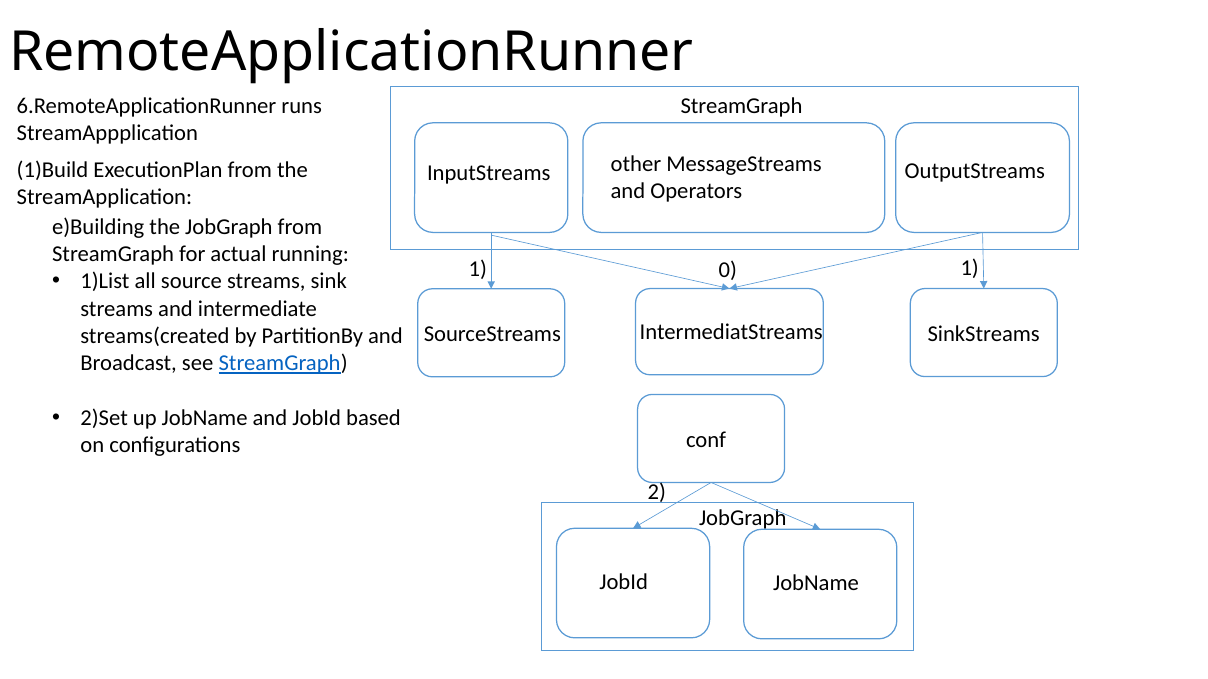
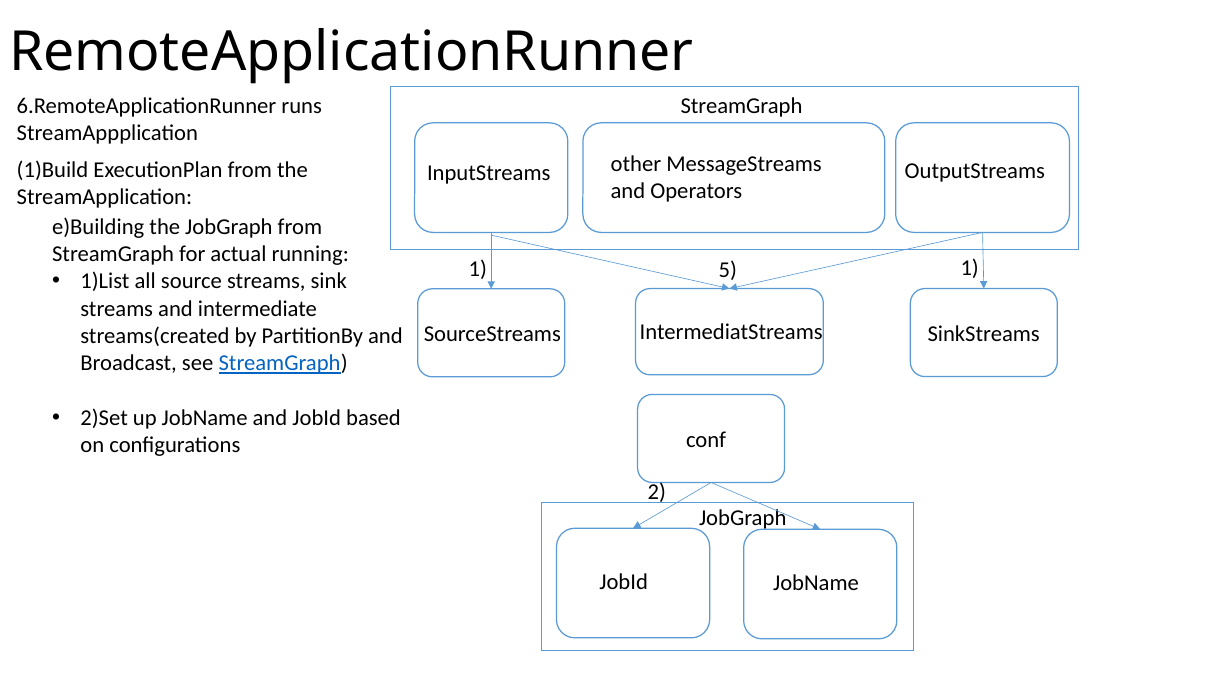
0: 0 -> 5
